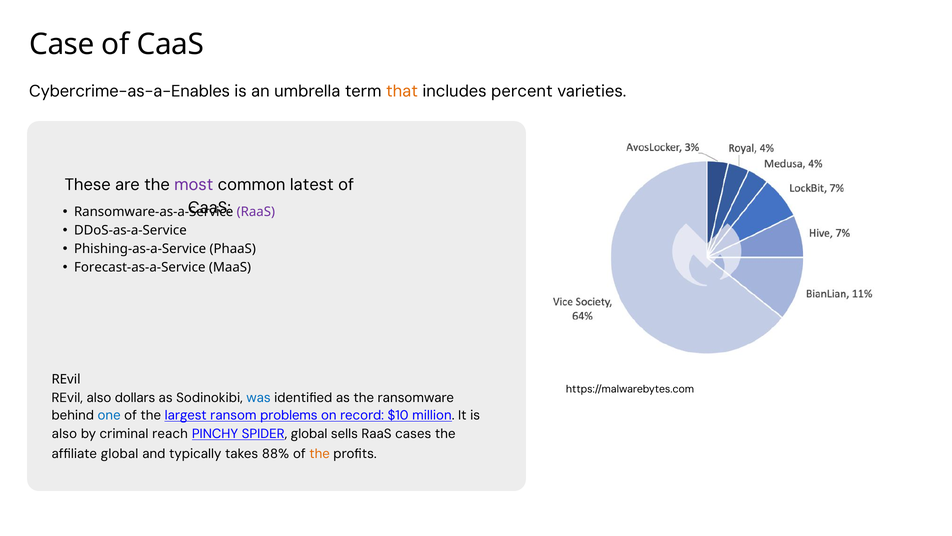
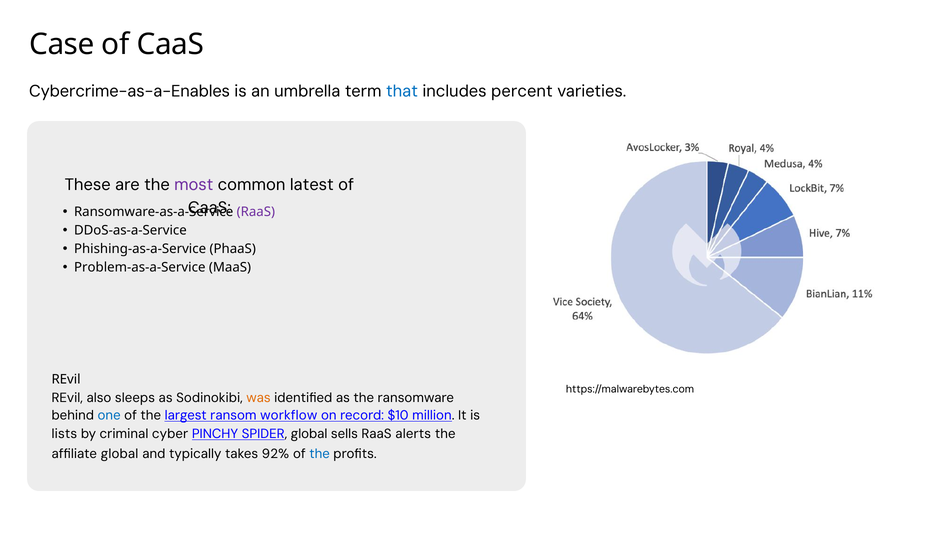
that colour: orange -> blue
Forecast-as-a-Service: Forecast-as-a-Service -> Problem-as-a-Service
dollars: dollars -> sleeps
was colour: blue -> orange
problems: problems -> workflow
also at (64, 433): also -> lists
reach: reach -> cyber
cases: cases -> alerts
88%: 88% -> 92%
the at (320, 453) colour: orange -> blue
